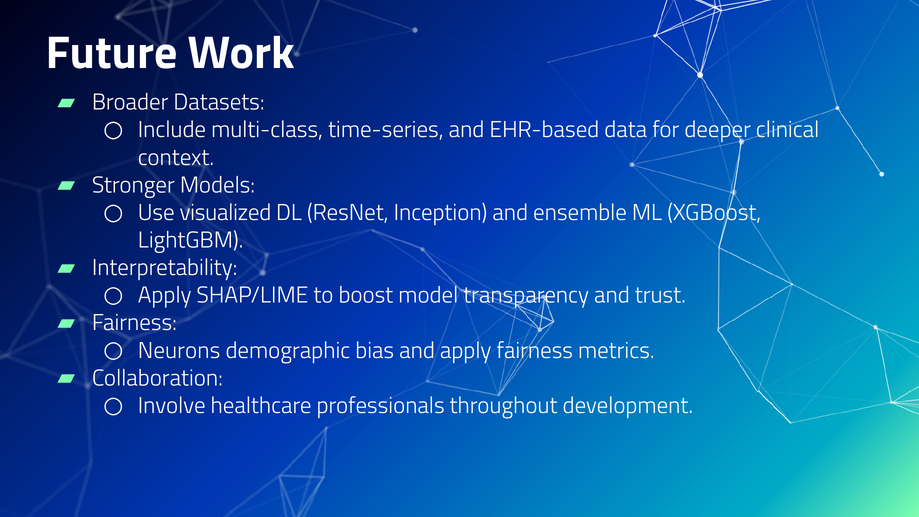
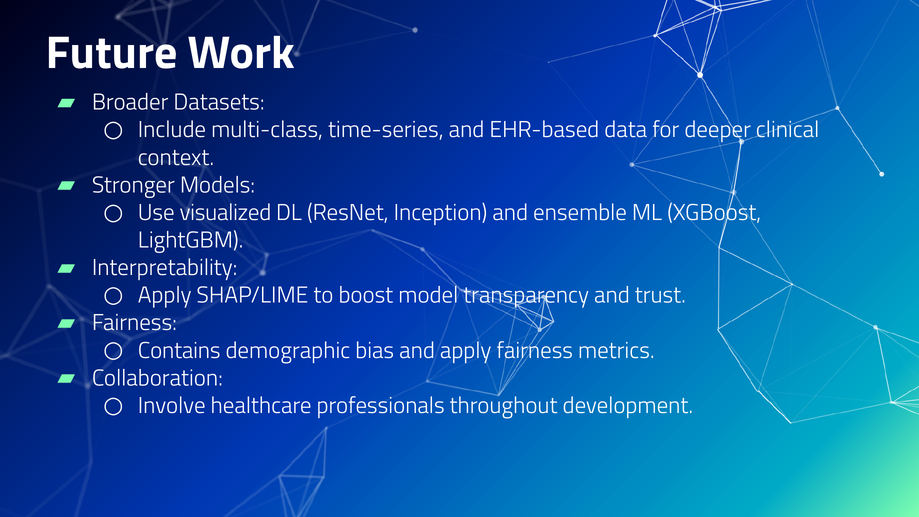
Neurons: Neurons -> Contains
